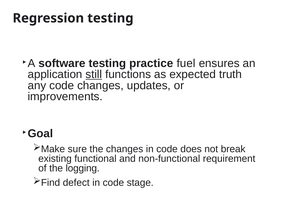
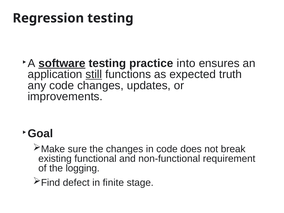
software underline: none -> present
fuel: fuel -> into
defect in code: code -> finite
